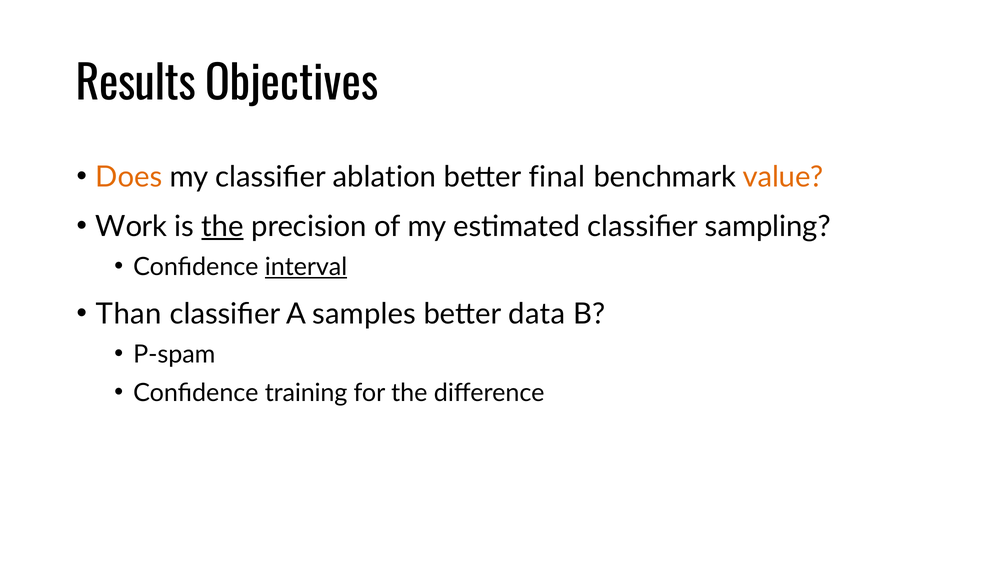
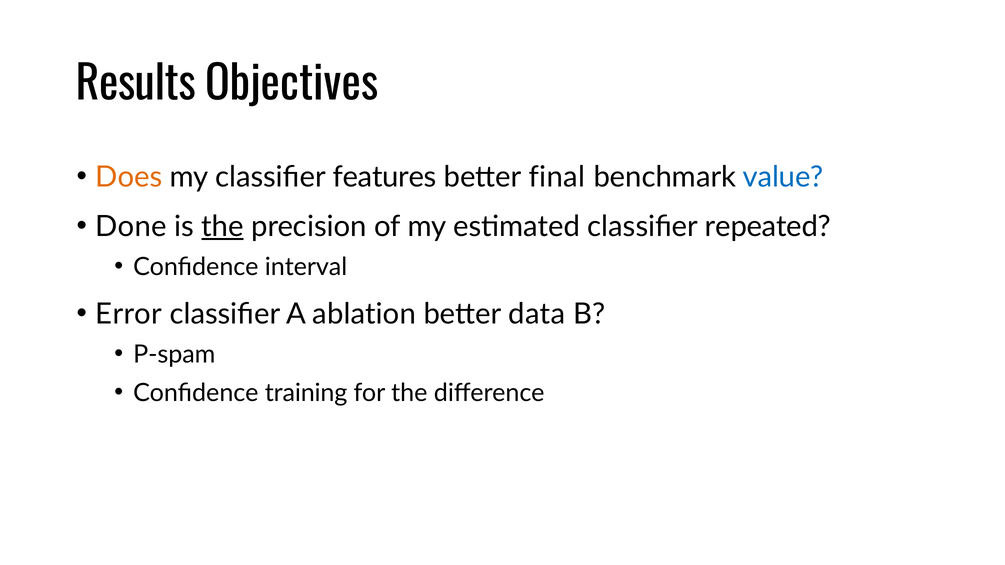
ablation: ablation -> features
value colour: orange -> blue
Work: Work -> Done
sampling: sampling -> repeated
interval underline: present -> none
Than: Than -> Error
samples: samples -> ablation
